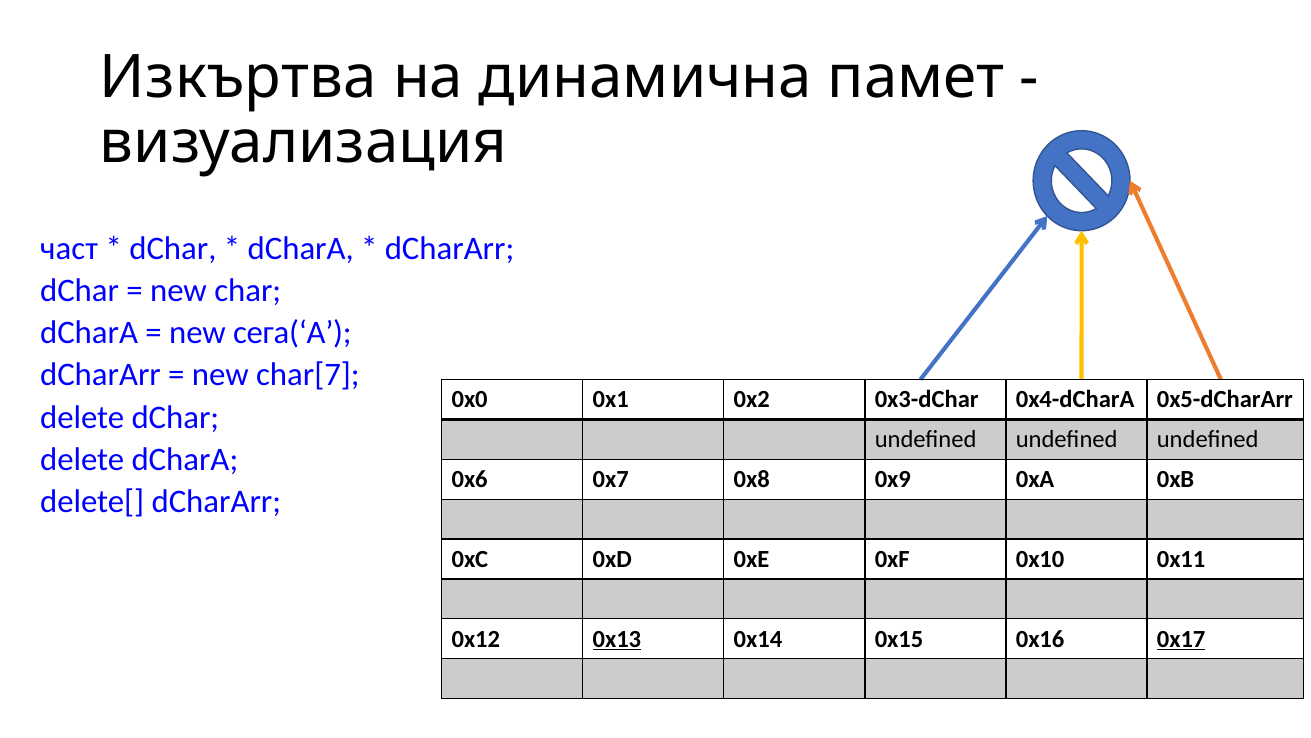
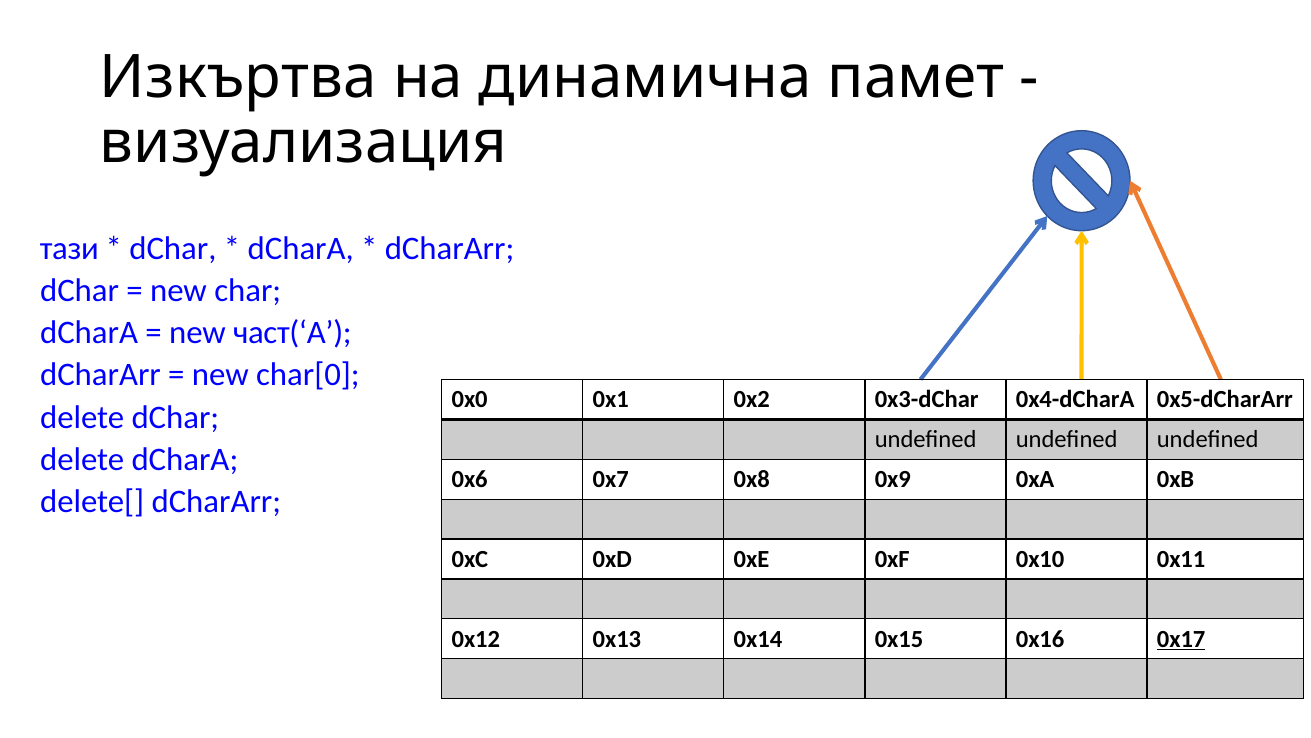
част: част -> тази
сега(‘A: сега(‘A -> част(‘A
char[7: char[7 -> char[0
0x13 underline: present -> none
